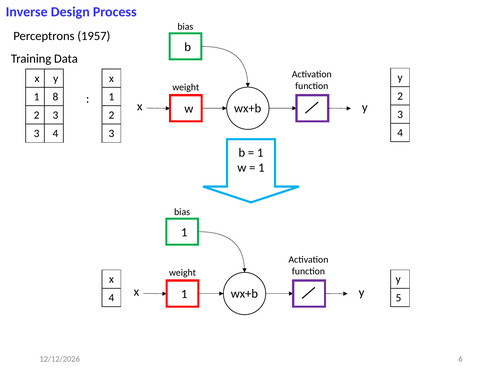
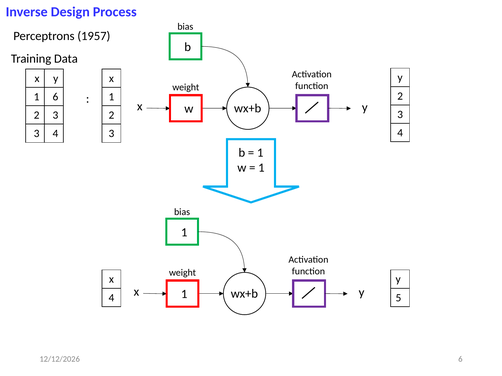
1 8: 8 -> 6
